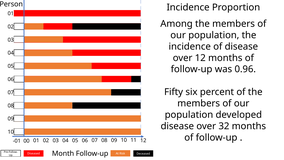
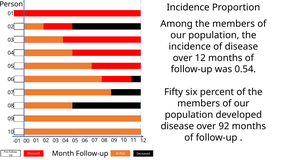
0.96: 0.96 -> 0.54
32: 32 -> 92
